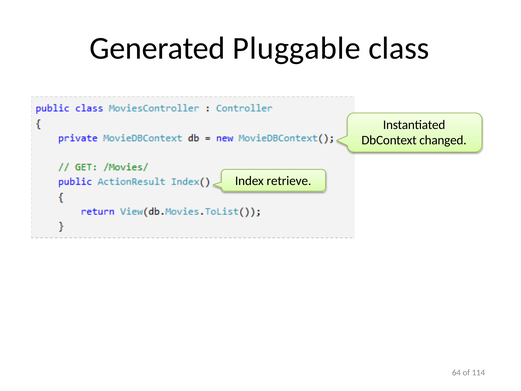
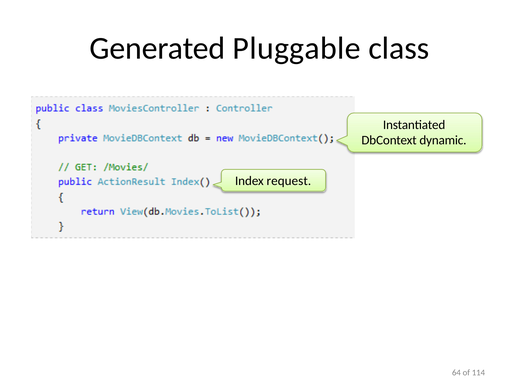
changed: changed -> dynamic
retrieve: retrieve -> request
